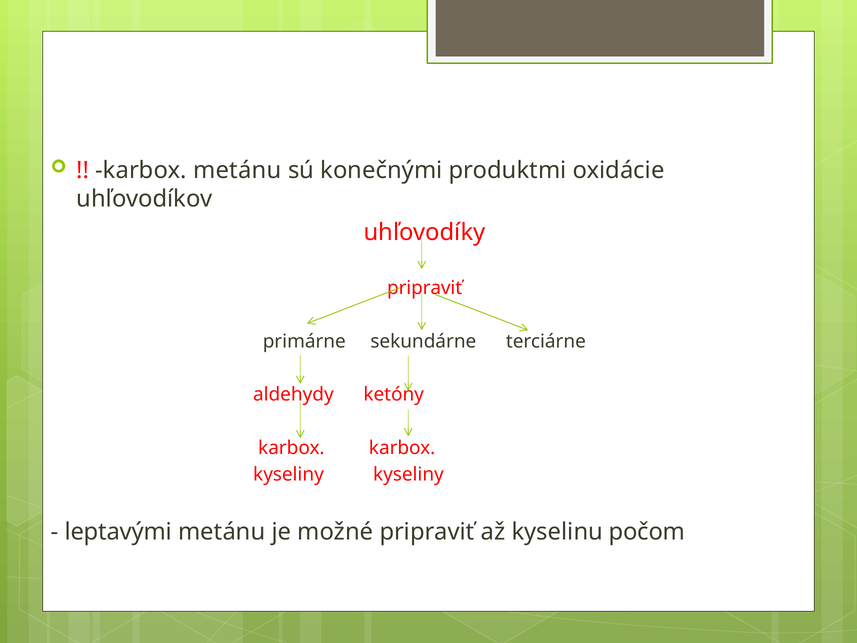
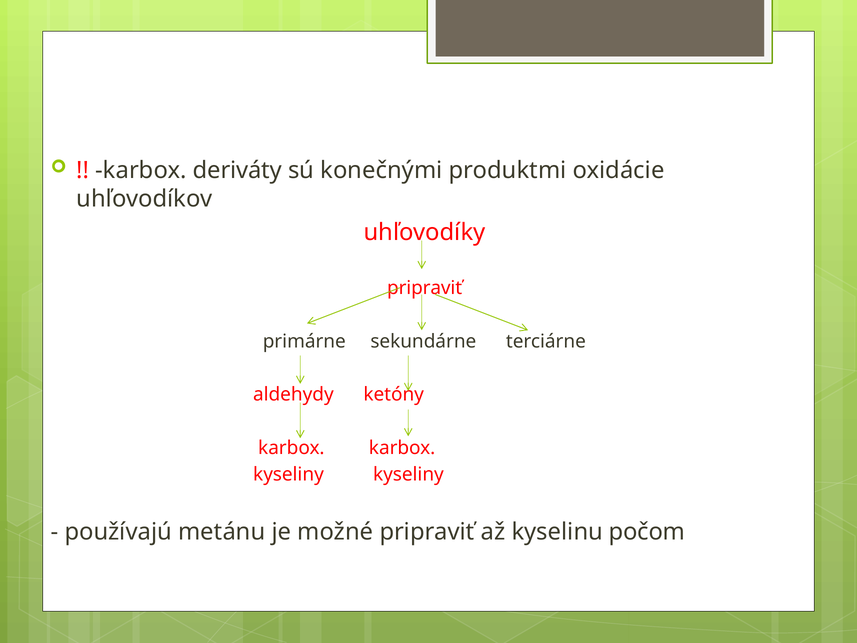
karbox metánu: metánu -> deriváty
leptavými: leptavými -> používajú
